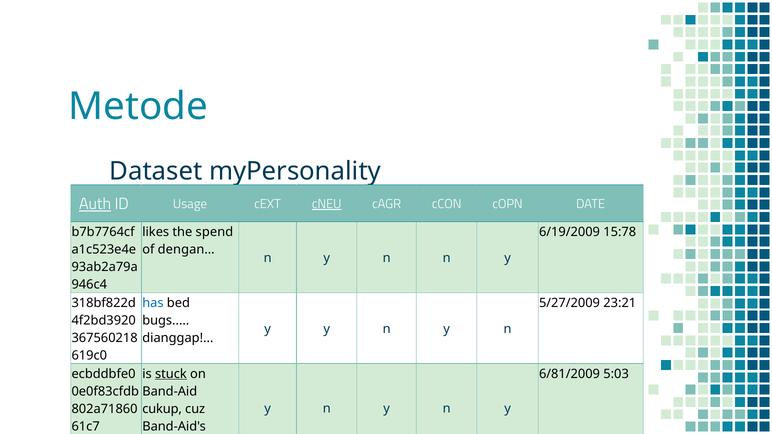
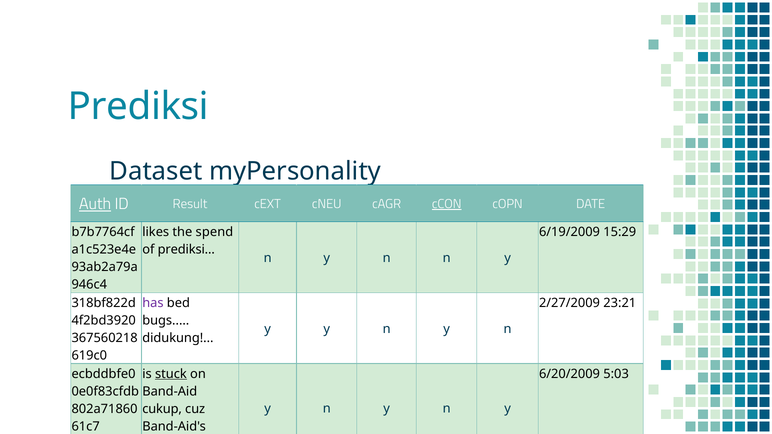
Metode: Metode -> Prediksi
Usage: Usage -> Result
cNEU underline: present -> none
cCON underline: none -> present
15:78: 15:78 -> 15:29
dengan…: dengan… -> prediksi…
has colour: blue -> purple
5/27/2009: 5/27/2009 -> 2/27/2009
dianggap: dianggap -> didukung
6/81/2009: 6/81/2009 -> 6/20/2009
